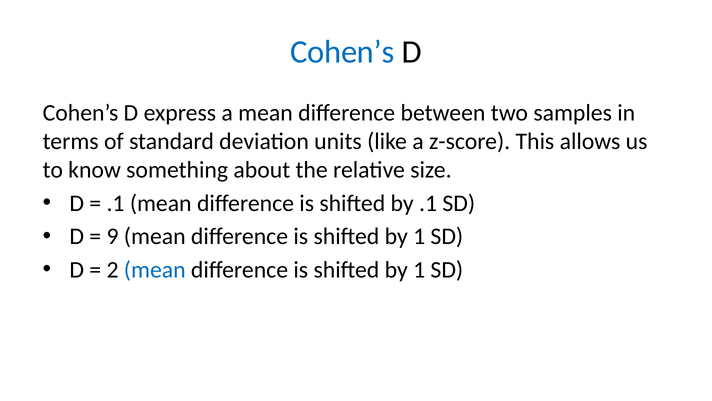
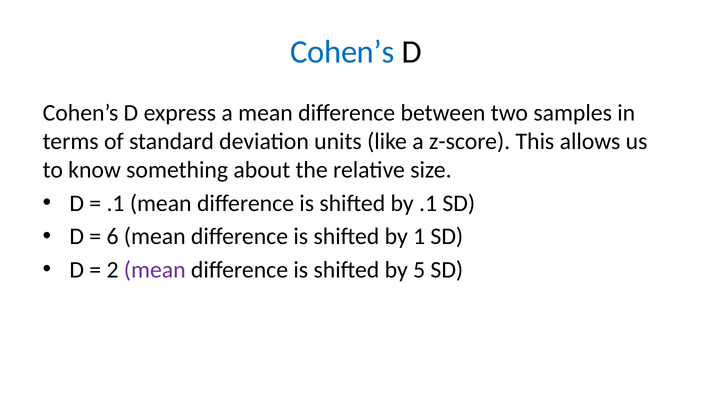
9: 9 -> 6
mean at (155, 270) colour: blue -> purple
1 at (419, 270): 1 -> 5
